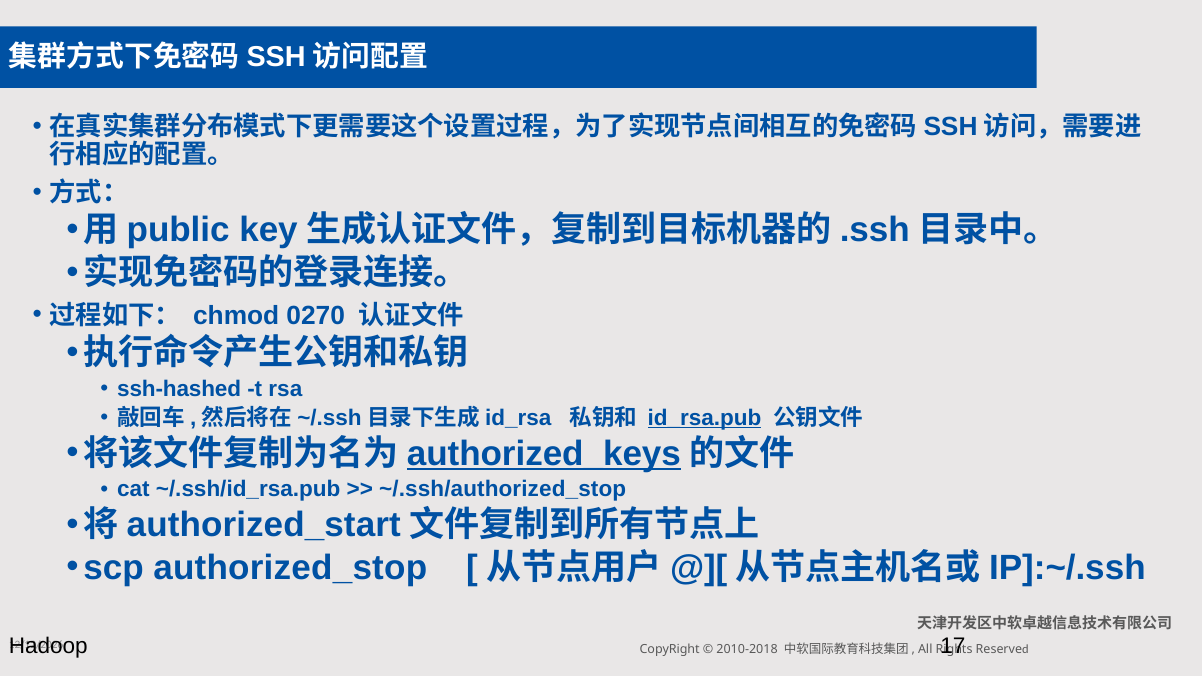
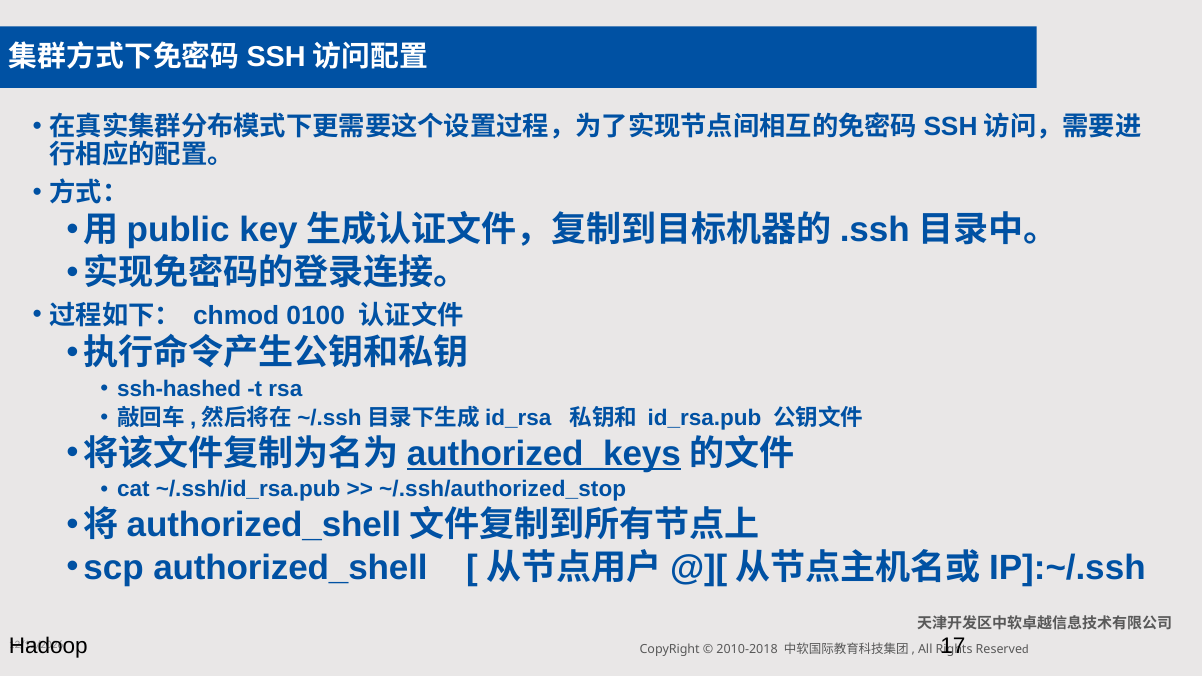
0270: 0270 -> 0100
id_rsa.pub underline: present -> none
authorized_start at (264, 525): authorized_start -> authorized_shell
scp authorized_stop: authorized_stop -> authorized_shell
